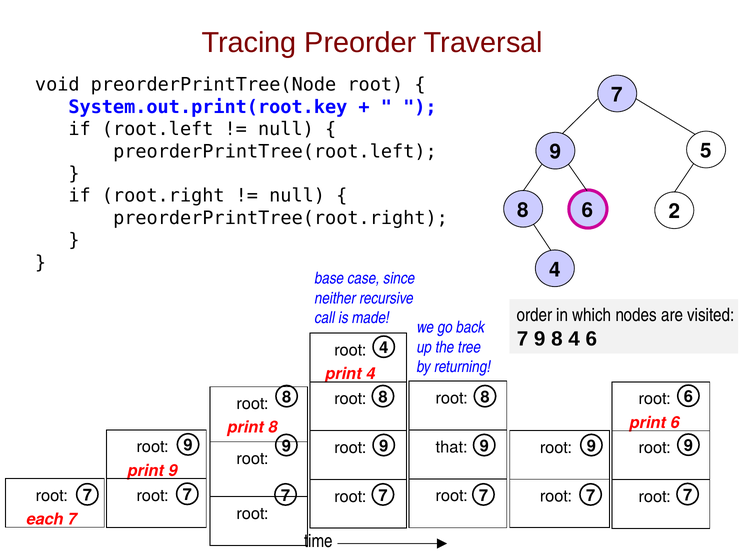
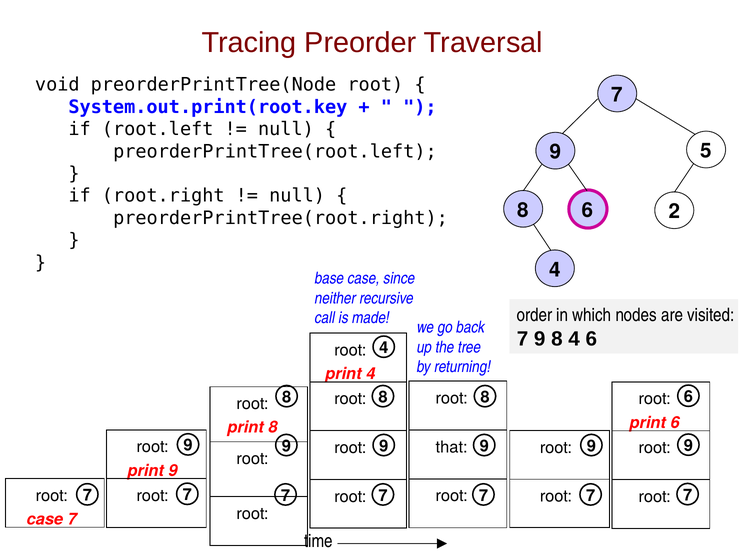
each at (45, 520): each -> case
